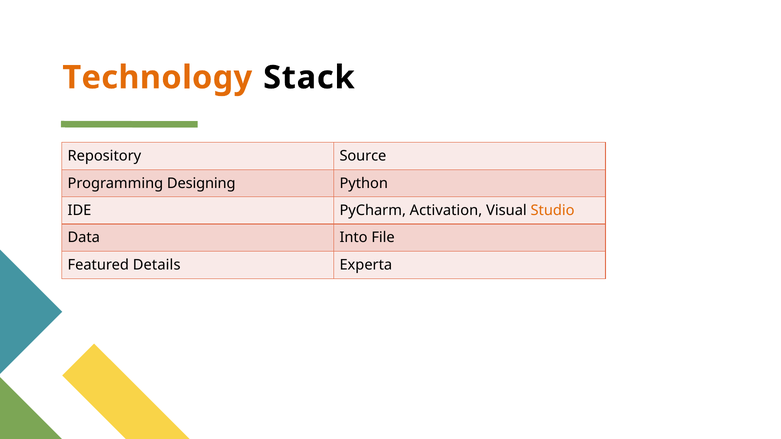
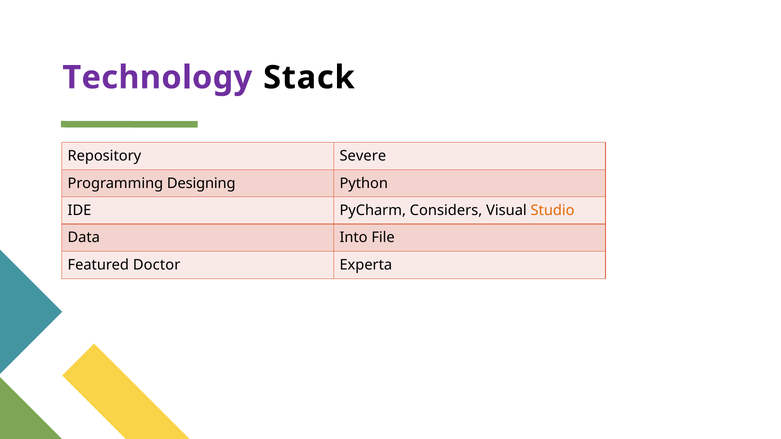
Technology colour: orange -> purple
Source: Source -> Severe
Activation: Activation -> Considers
Details: Details -> Doctor
